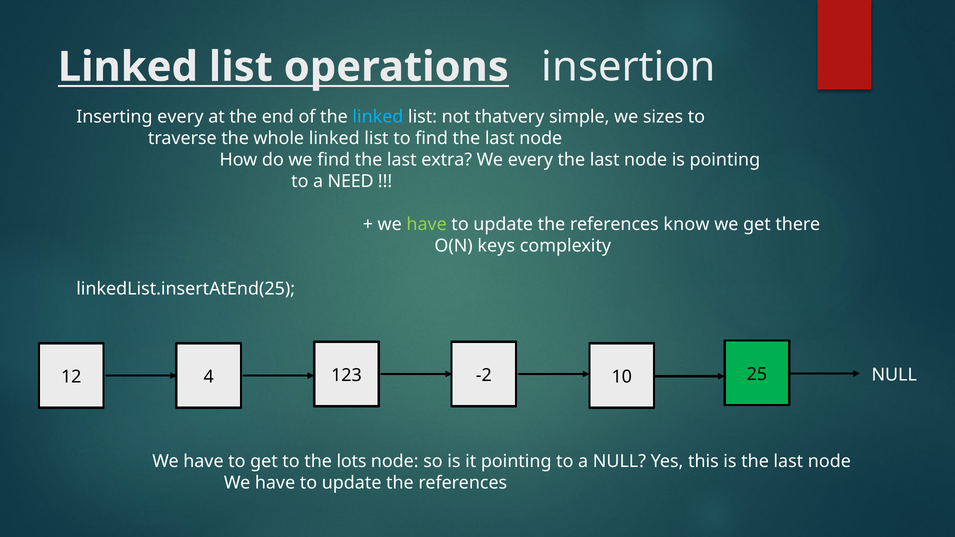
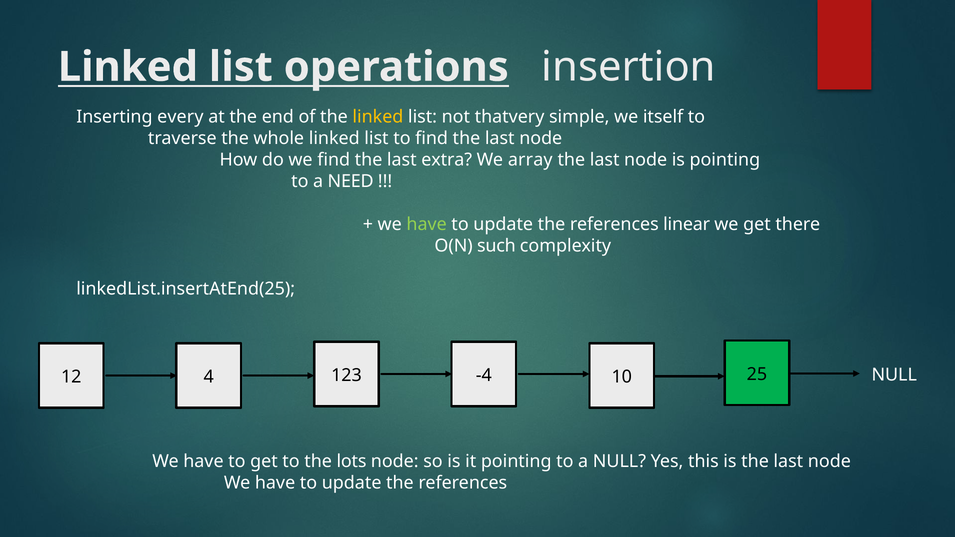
linked at (378, 117) colour: light blue -> yellow
sizes: sizes -> itself
We every: every -> array
know: know -> linear
keys: keys -> such
-2: -2 -> -4
